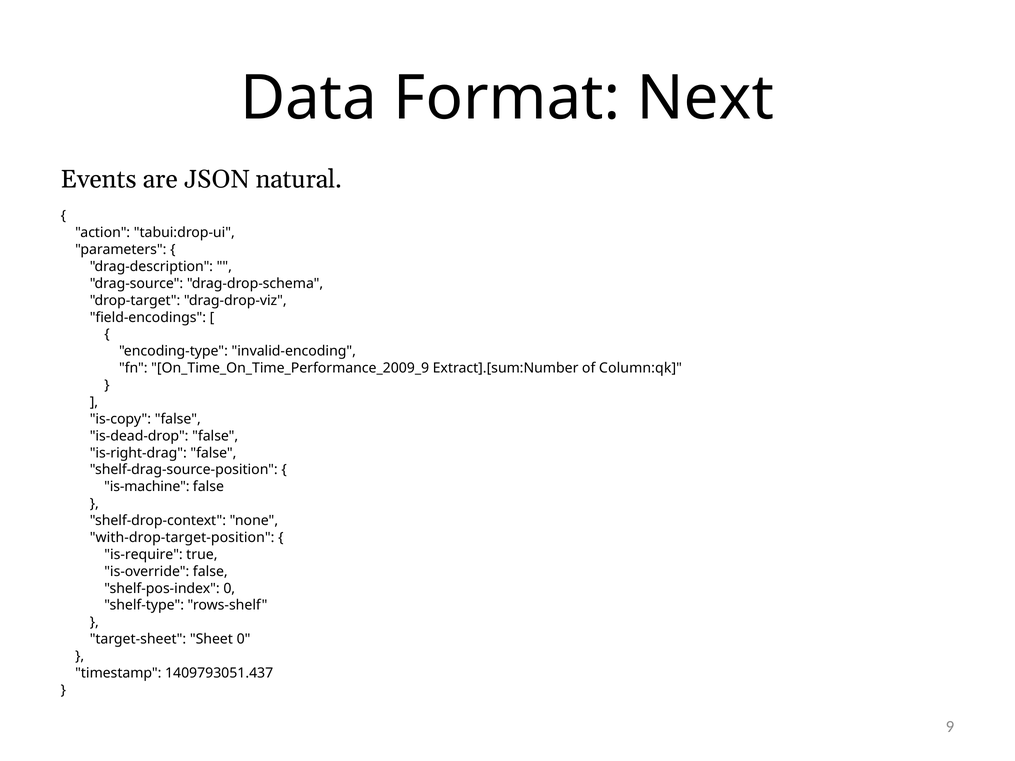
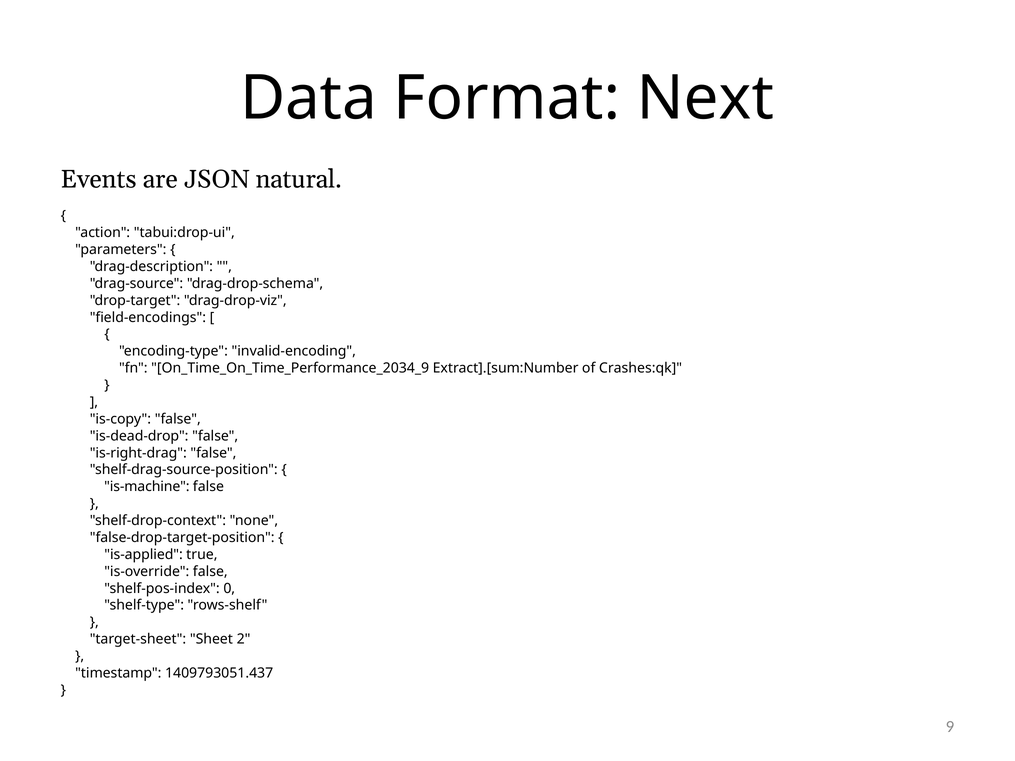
On_Time_On_Time_Performance_2009_9: On_Time_On_Time_Performance_2009_9 -> On_Time_On_Time_Performance_2034_9
Column:qk: Column:qk -> Crashes:qk
with-drop-target-position: with-drop-target-position -> false-drop-target-position
is-require: is-require -> is-applied
Sheet 0: 0 -> 2
